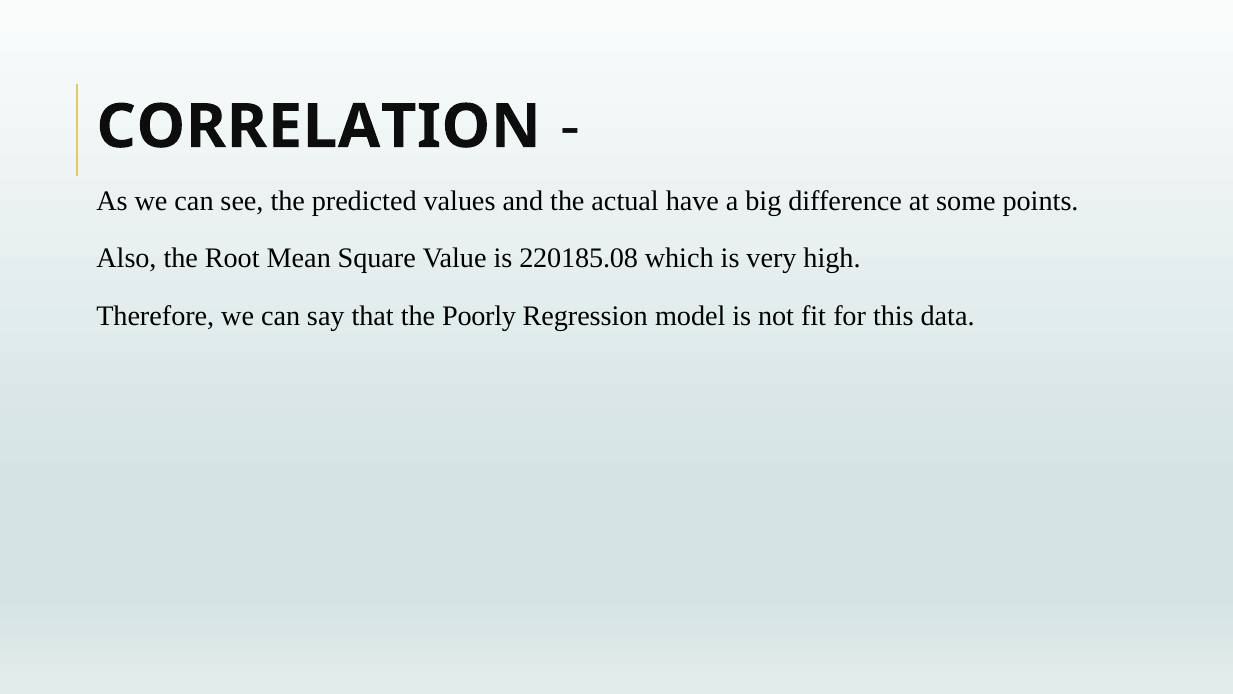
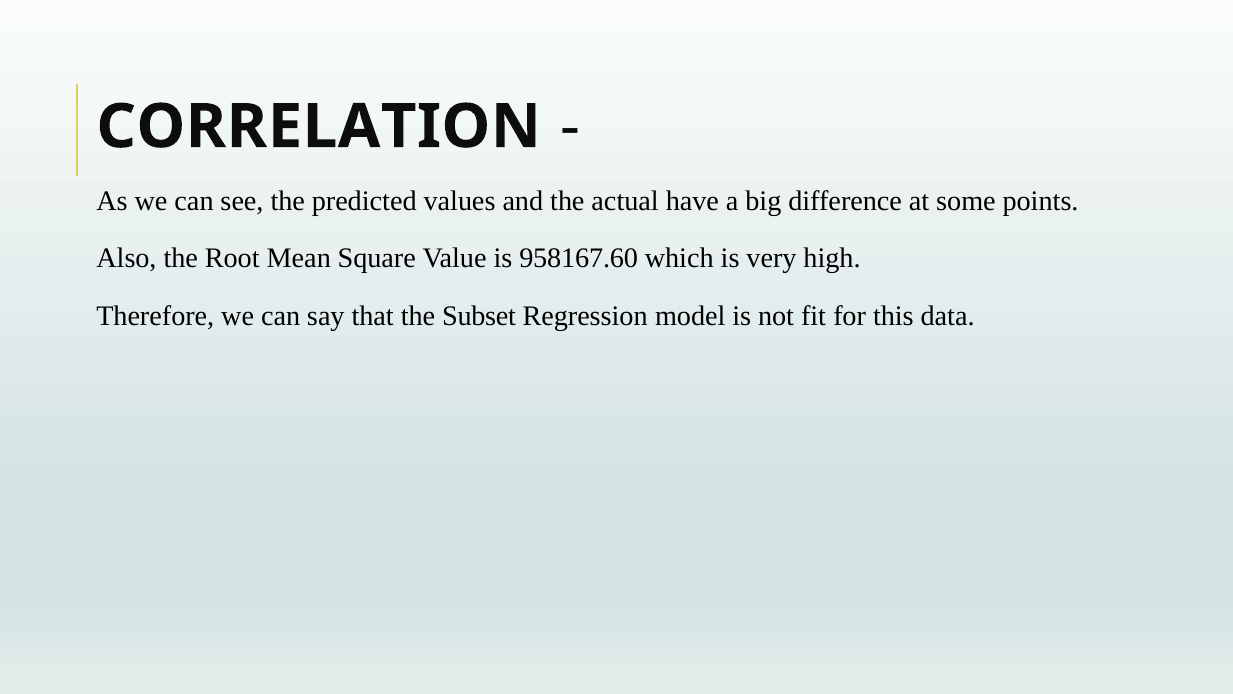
220185.08: 220185.08 -> 958167.60
Poorly: Poorly -> Subset
